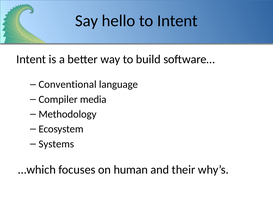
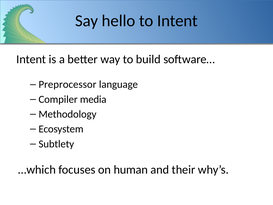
Conventional: Conventional -> Preprocessor
Systems: Systems -> Subtlety
